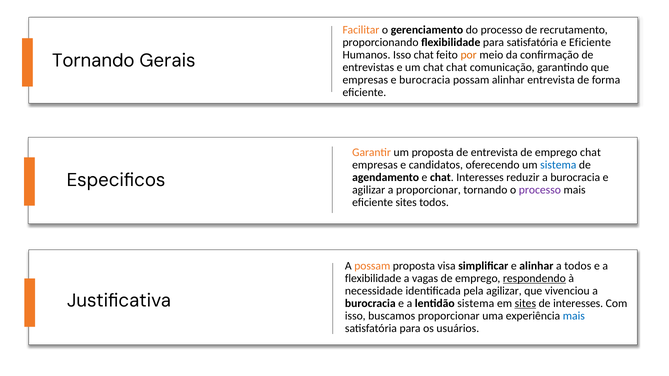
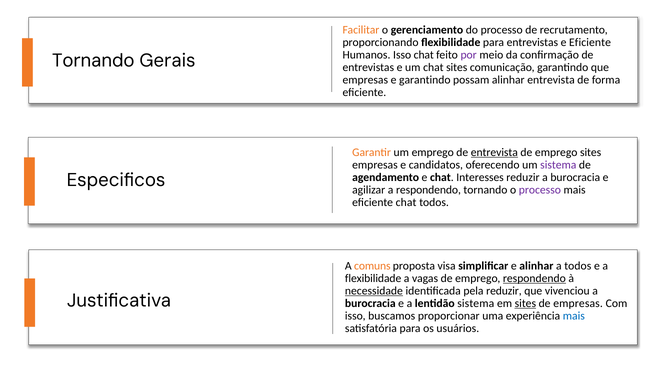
para satisfatória: satisfatória -> entrevistas
por colour: orange -> purple
chat chat: chat -> sites
e burocracia: burocracia -> garantindo
um proposta: proposta -> emprego
entrevista at (494, 153) underline: none -> present
emprego chat: chat -> sites
sistema at (558, 165) colour: blue -> purple
a proporcionar: proporcionar -> respondendo
eficiente sites: sites -> chat
A possam: possam -> comuns
necessidade underline: none -> present
pela agilizar: agilizar -> reduzir
de interesses: interesses -> empresas
